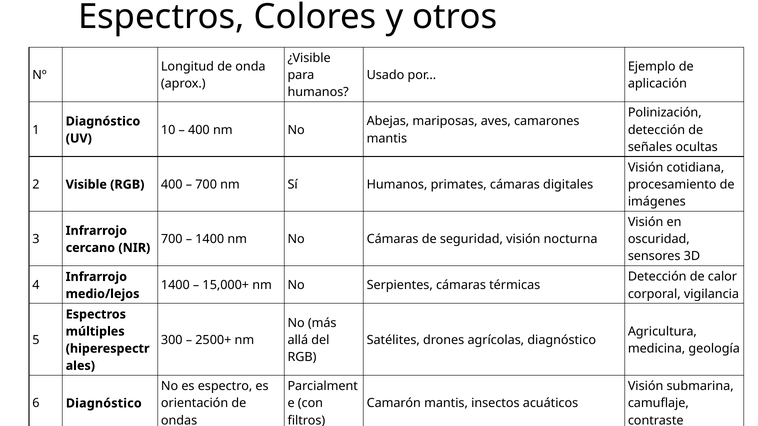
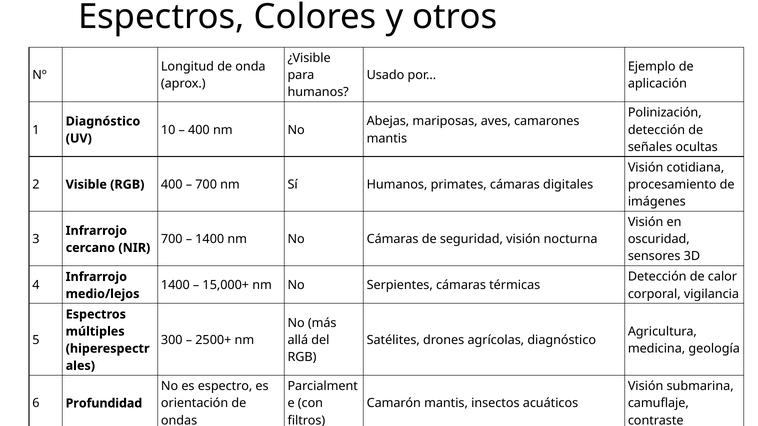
6 Diagnóstico: Diagnóstico -> Profundidad
